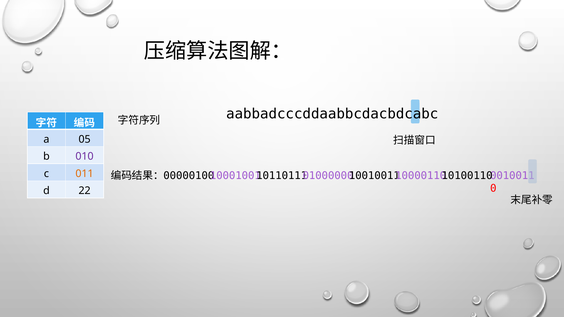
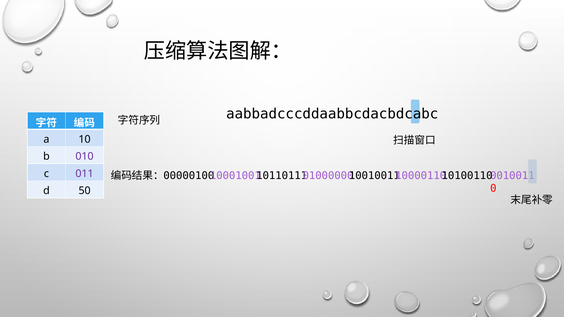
05: 05 -> 10
011 colour: orange -> purple
22: 22 -> 50
